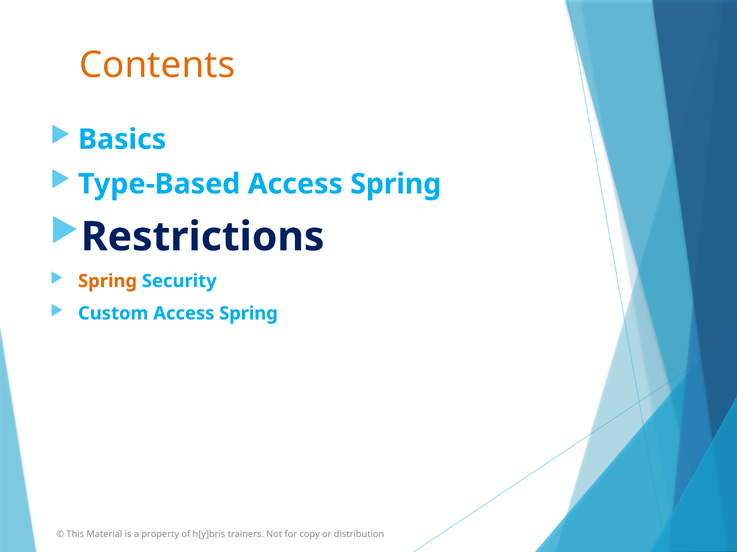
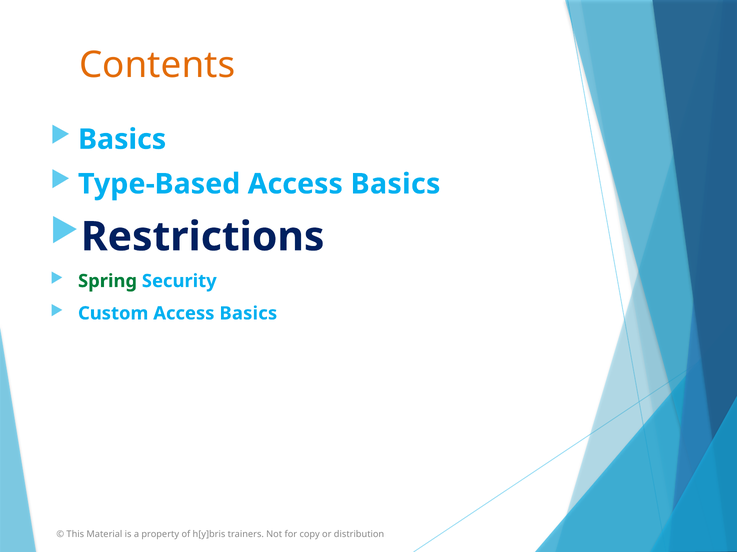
Type-Based Access Spring: Spring -> Basics
Spring at (108, 281) colour: orange -> green
Custom Access Spring: Spring -> Basics
